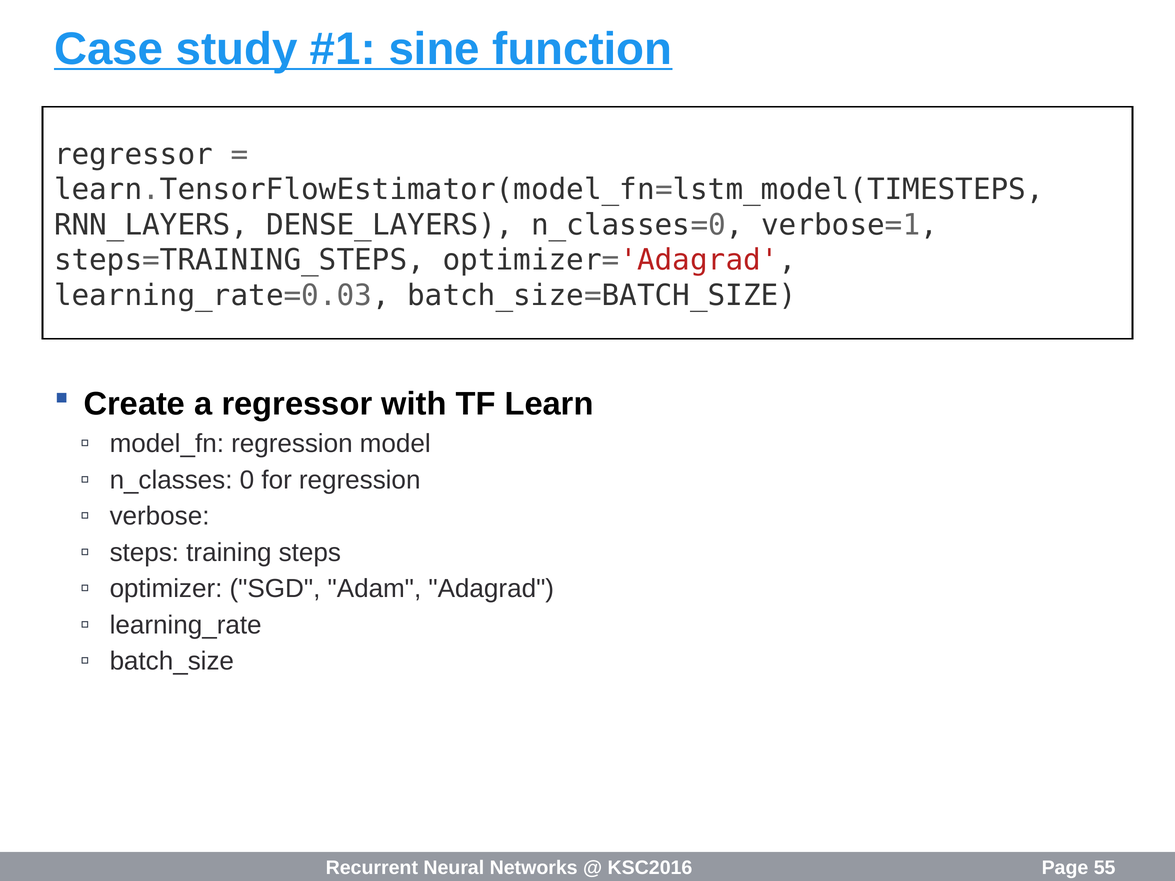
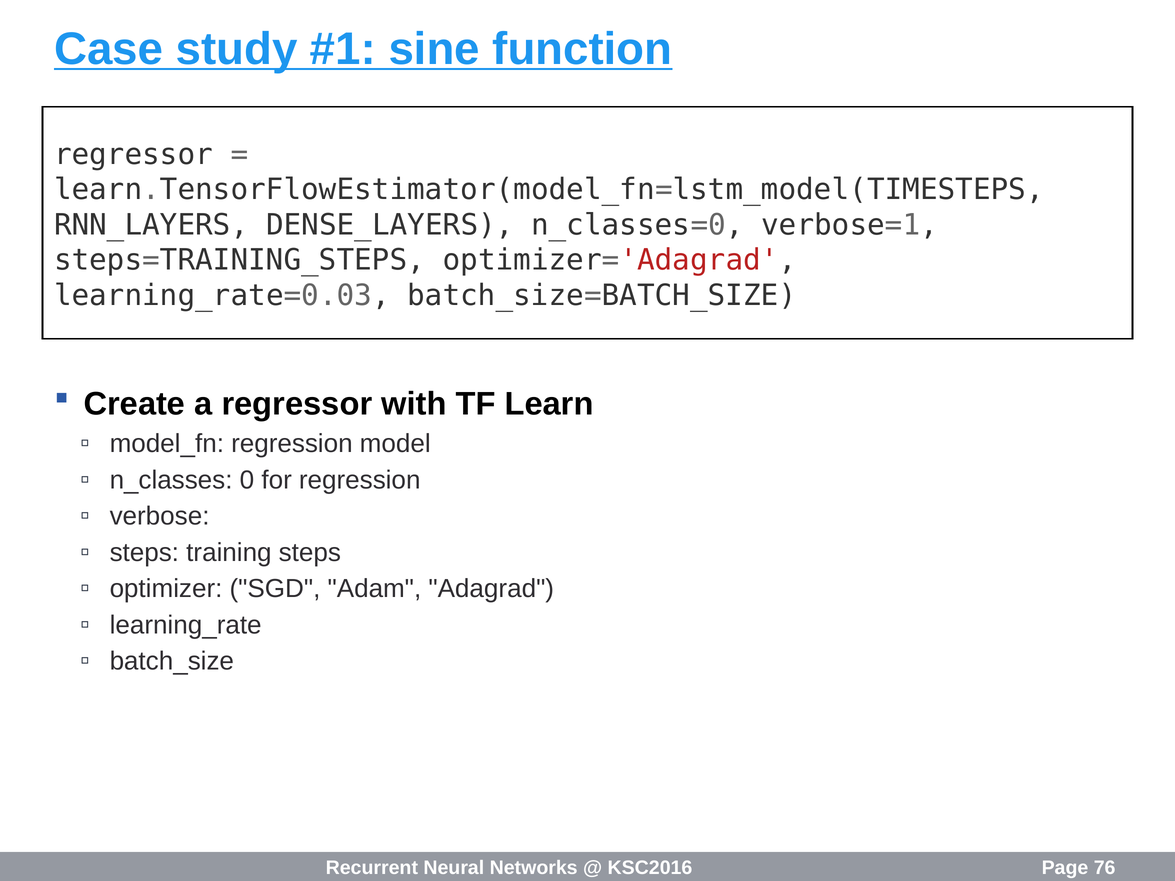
55: 55 -> 76
